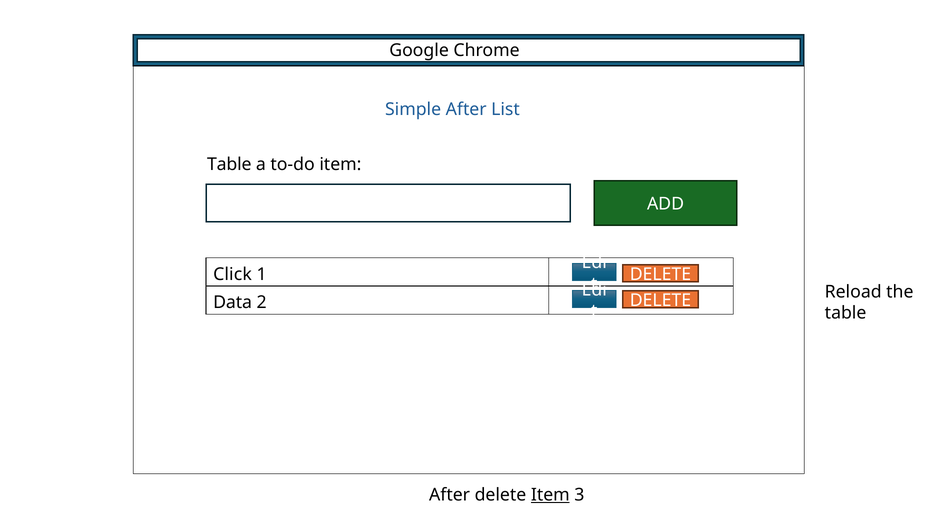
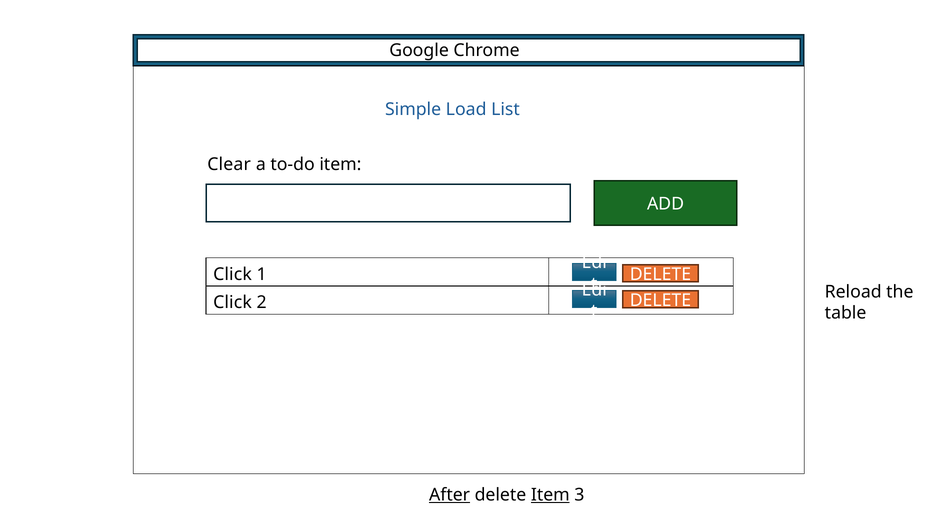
Simple After: After -> Load
Table at (229, 164): Table -> Clear
Data at (233, 303): Data -> Click
After at (450, 495) underline: none -> present
